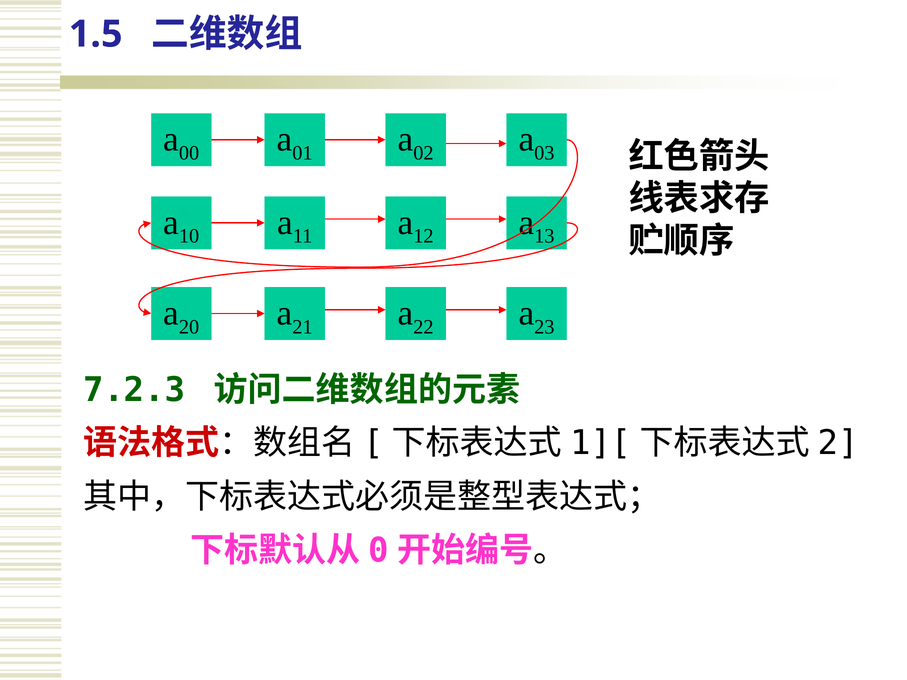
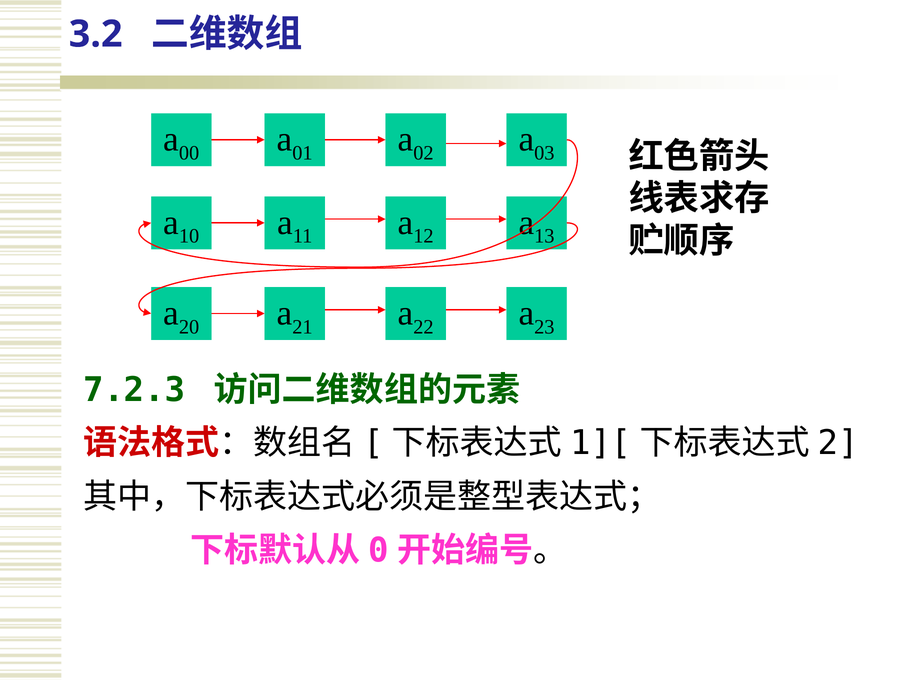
1.5: 1.5 -> 3.2
